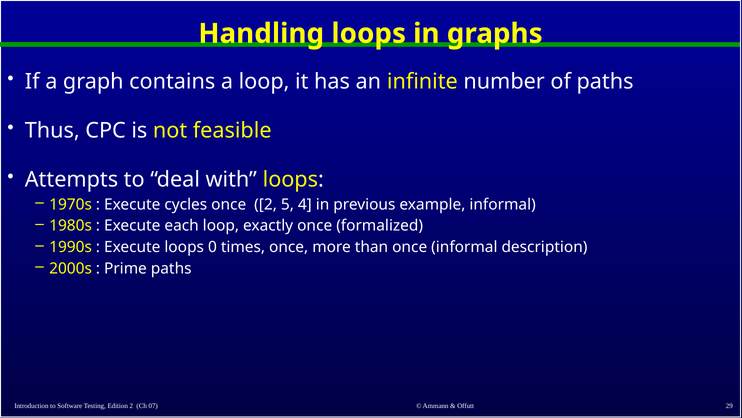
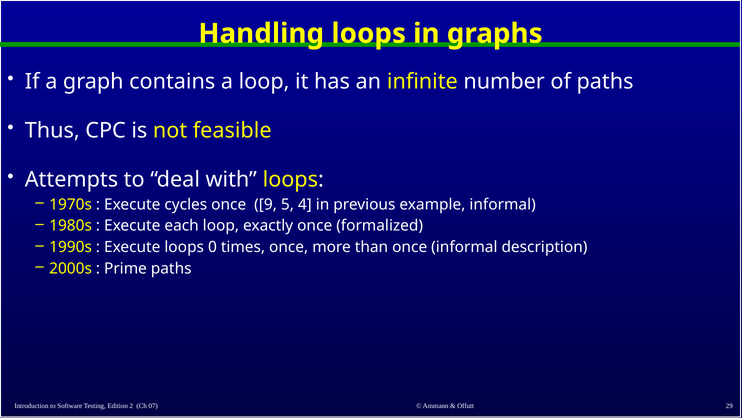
once 2: 2 -> 9
